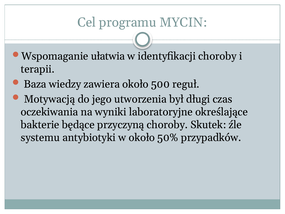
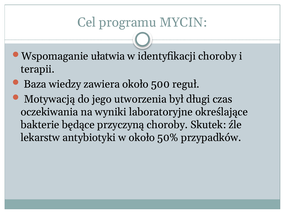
systemu: systemu -> lekarstw
